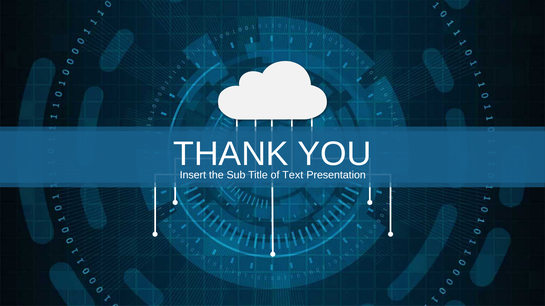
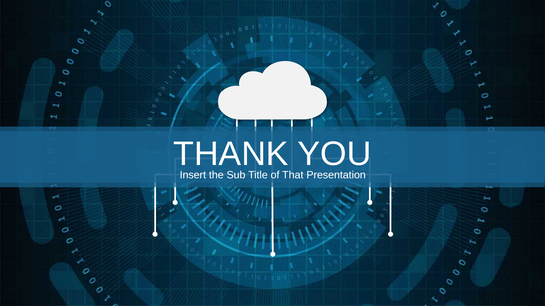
Text: Text -> That
